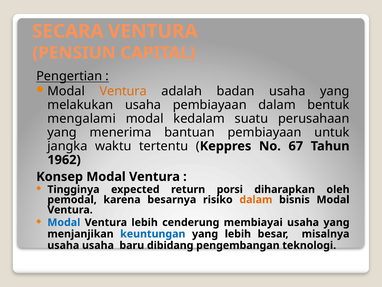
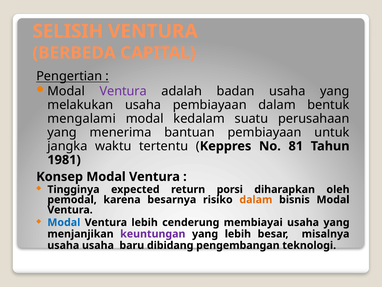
SECARA: SECARA -> SELISIH
PENSIUN: PENSIUN -> BERBEDA
Ventura at (123, 91) colour: orange -> purple
67: 67 -> 81
1962: 1962 -> 1981
keuntungan colour: blue -> purple
